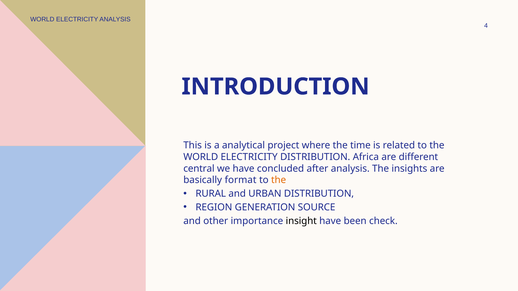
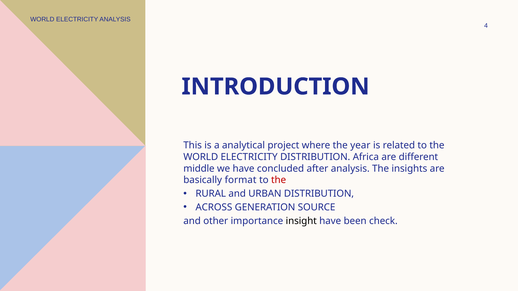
time: time -> year
central: central -> middle
the at (279, 180) colour: orange -> red
REGION: REGION -> ACROSS
